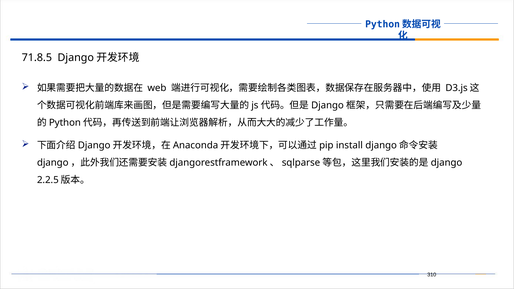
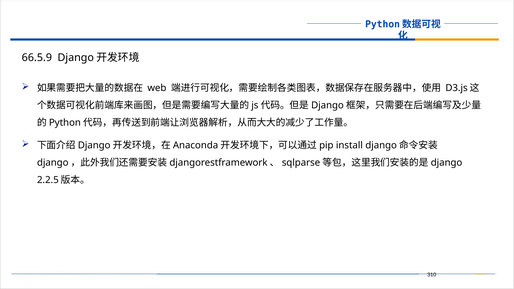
71.8.5: 71.8.5 -> 66.5.9
